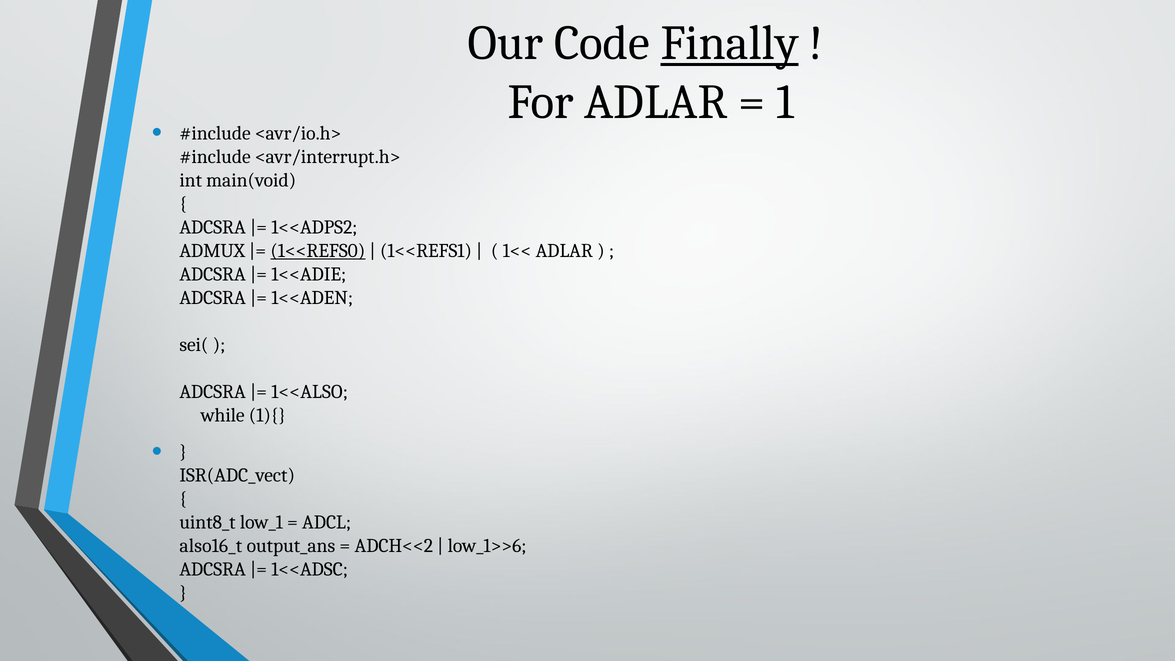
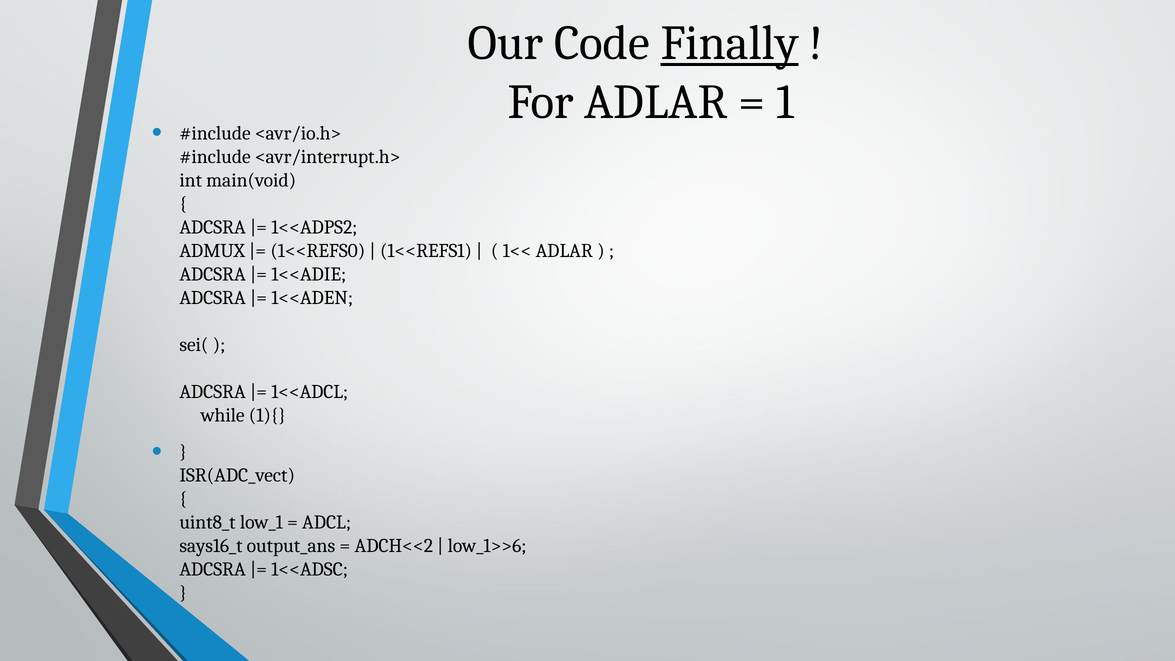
1<<REFS0 underline: present -> none
1<<ALSO: 1<<ALSO -> 1<<ADCL
also16_t: also16_t -> says16_t
